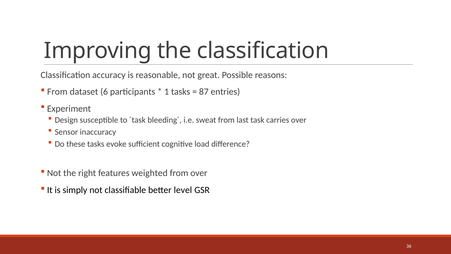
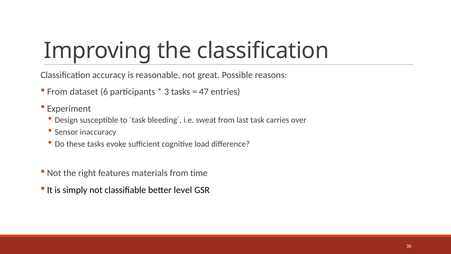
1: 1 -> 3
87: 87 -> 47
weighted: weighted -> materials
from over: over -> time
